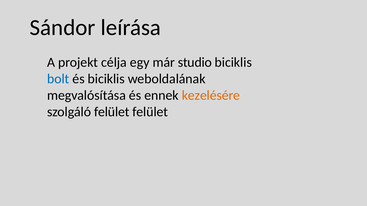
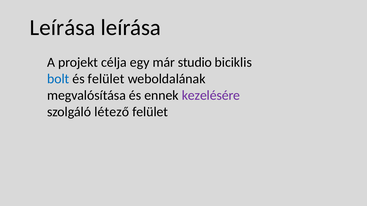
Sándor at (63, 28): Sándor -> Leírása
és biciklis: biciklis -> felület
kezelésére colour: orange -> purple
szolgáló felület: felület -> létező
